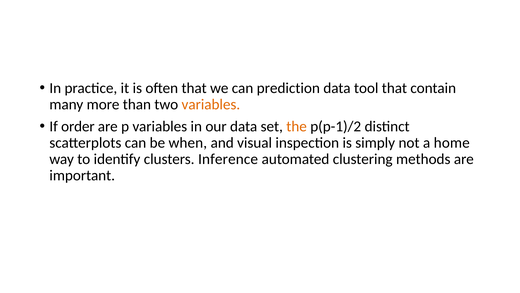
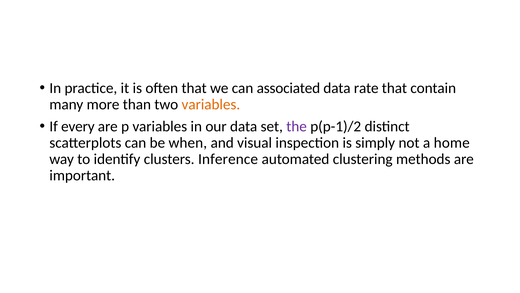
prediction: prediction -> associated
tool: tool -> rate
order: order -> every
the colour: orange -> purple
